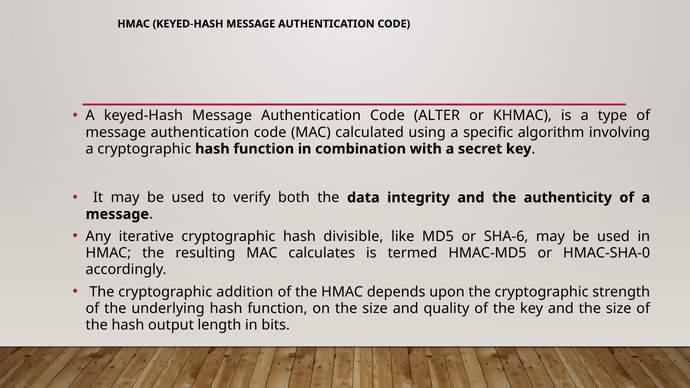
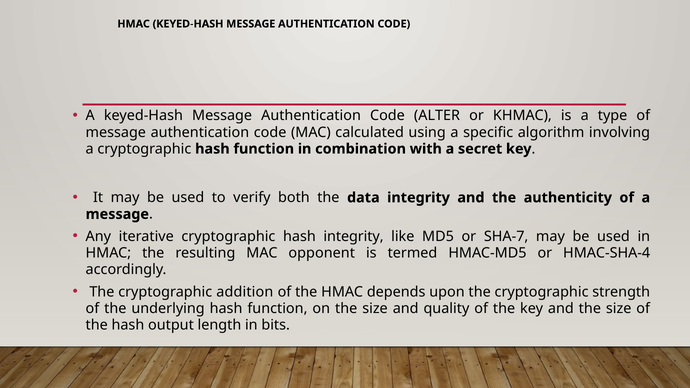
hash divisible: divisible -> integrity
SHA-6: SHA-6 -> SHA-7
calculates: calculates -> opponent
HMAC-SHA-0: HMAC-SHA-0 -> HMAC-SHA-4
